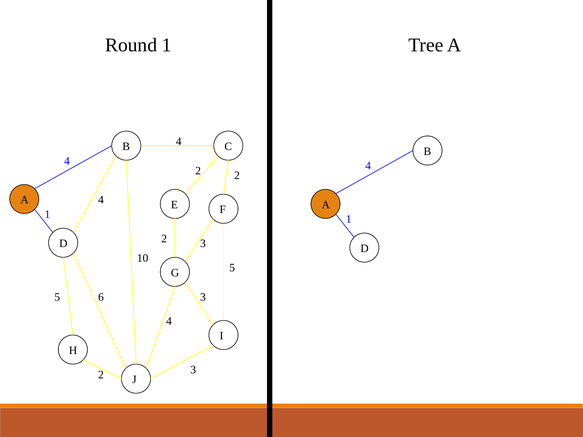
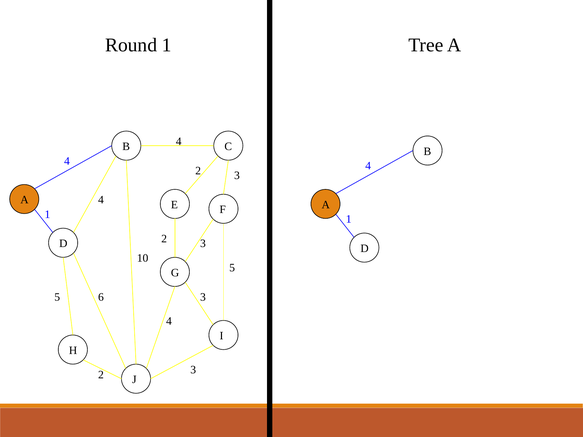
2 at (237, 176): 2 -> 3
